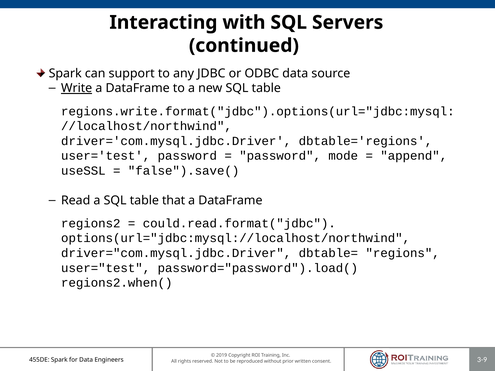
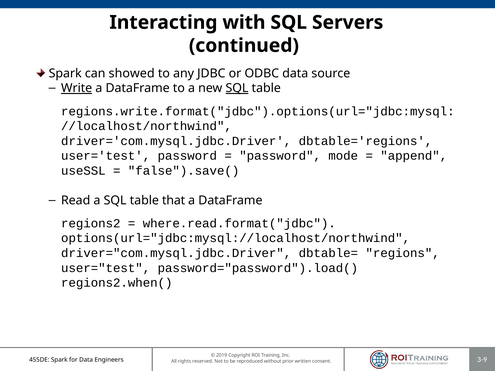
support: support -> showed
SQL at (237, 88) underline: none -> present
could.read.format("jdbc: could.read.format("jdbc -> where.read.format("jdbc
